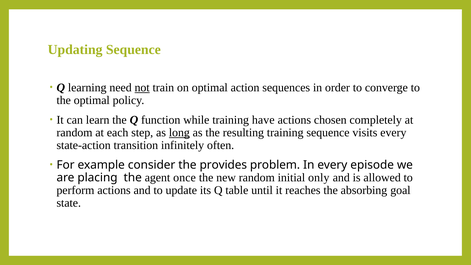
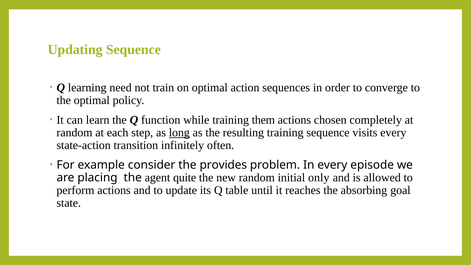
not underline: present -> none
have: have -> them
once: once -> quite
